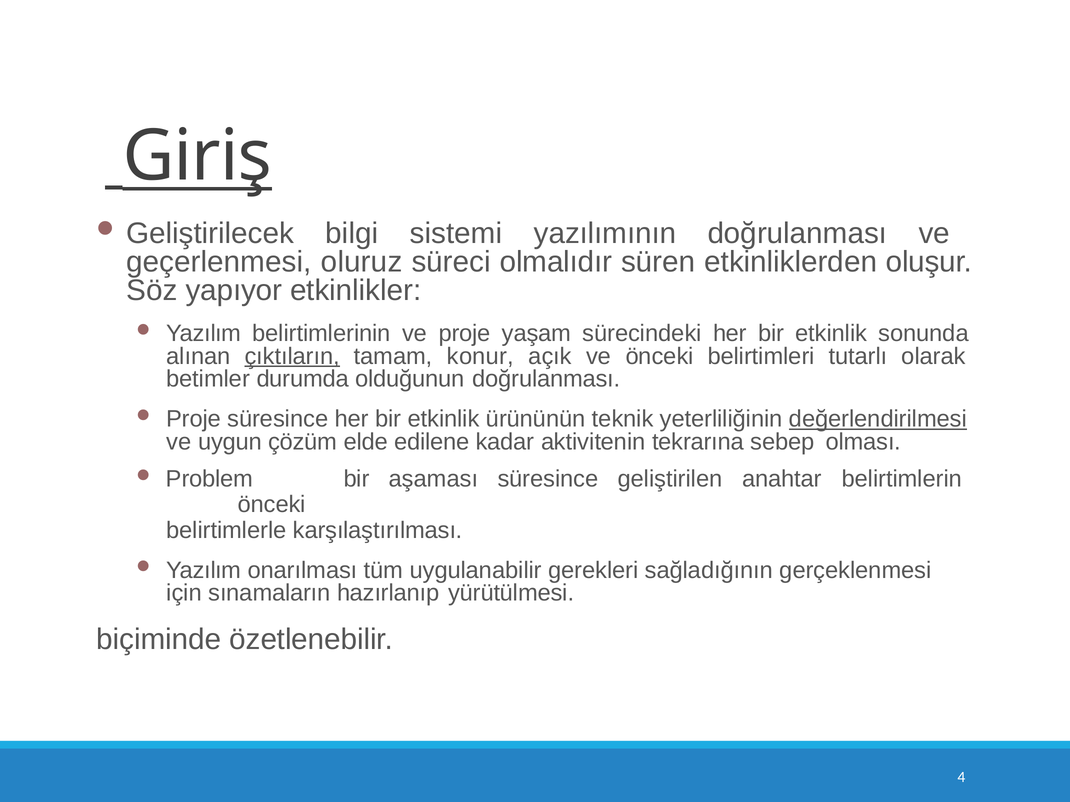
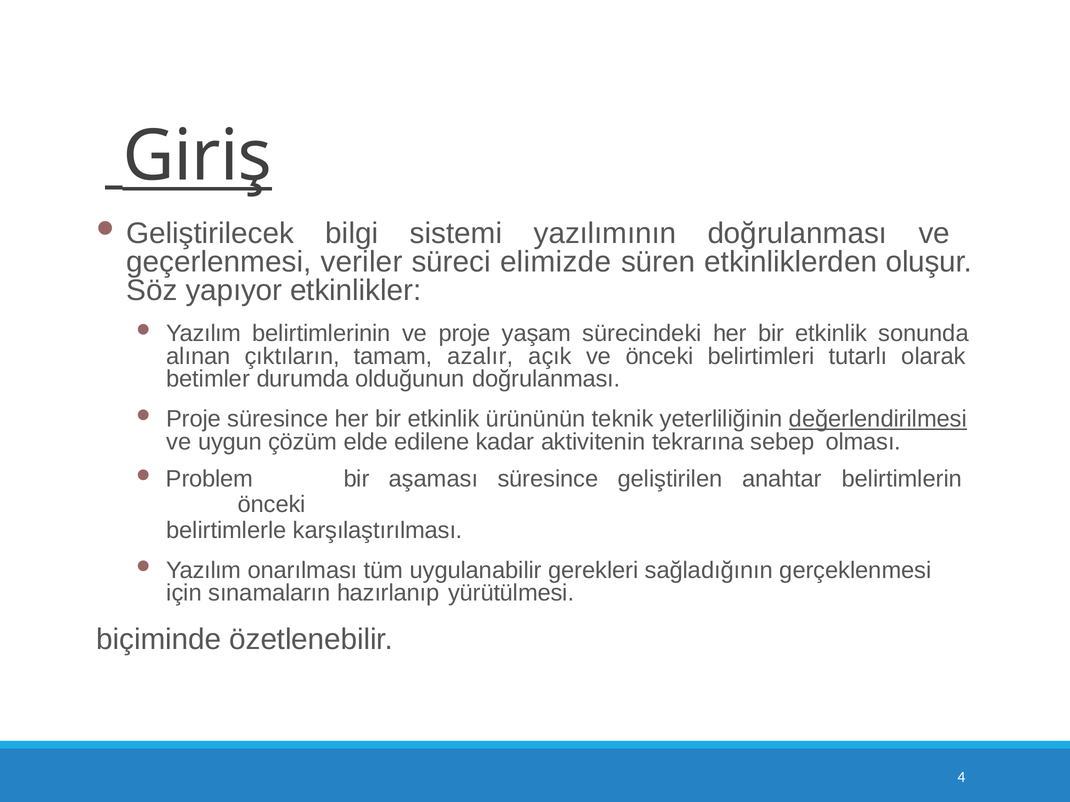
oluruz: oluruz -> veriler
olmalıdır: olmalıdır -> elimizde
çıktıların underline: present -> none
konur: konur -> azalır
